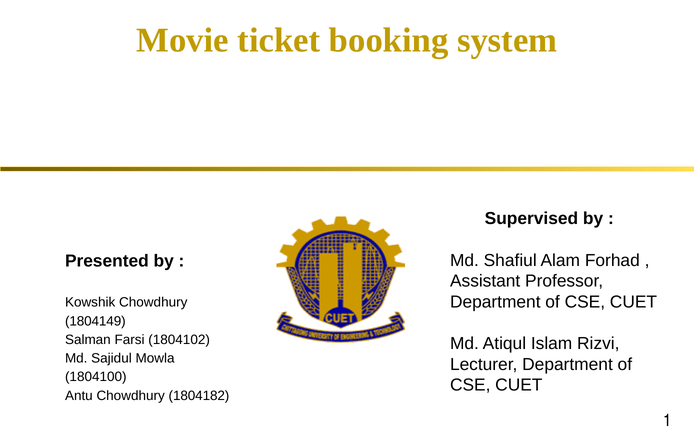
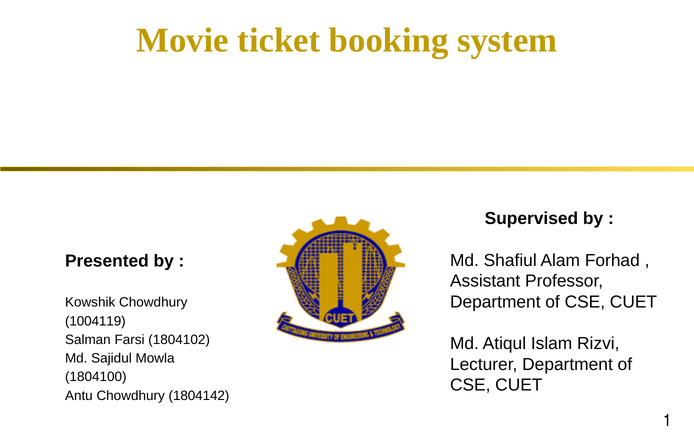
1804149: 1804149 -> 1004119
1804182: 1804182 -> 1804142
